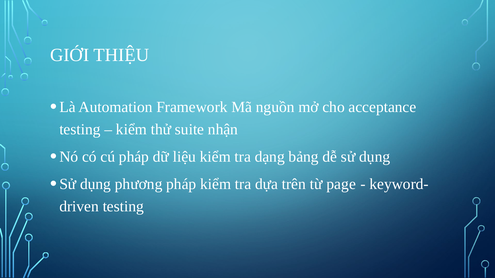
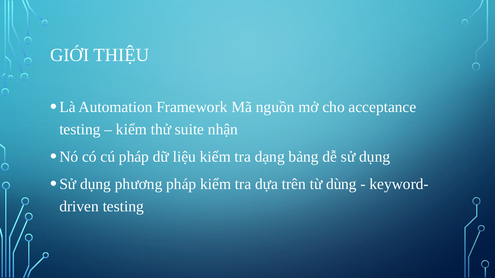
page: page -> dùng
